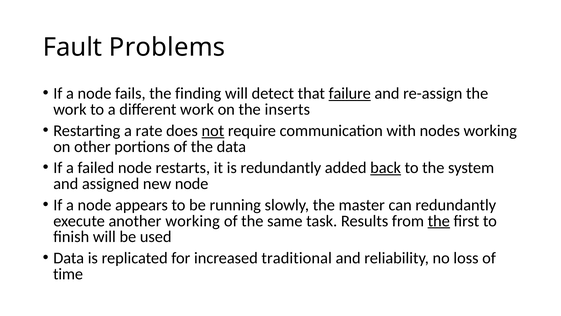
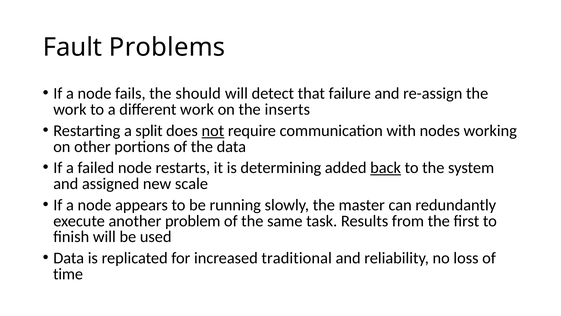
finding: finding -> should
failure underline: present -> none
rate: rate -> split
is redundantly: redundantly -> determining
new node: node -> scale
another working: working -> problem
the at (439, 221) underline: present -> none
